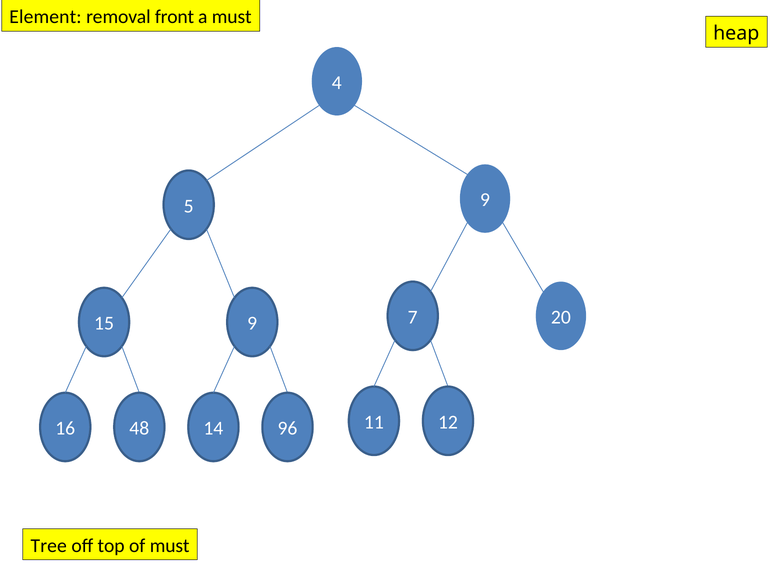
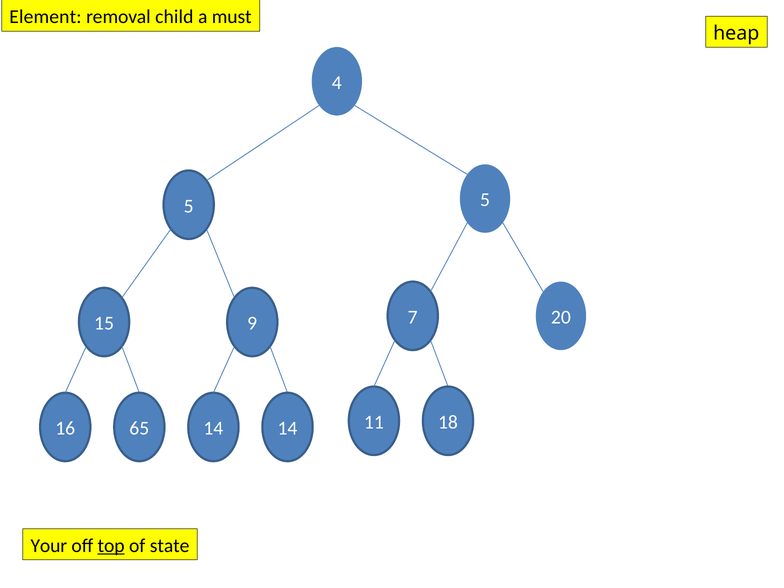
front: front -> child
5 9: 9 -> 5
12: 12 -> 18
48: 48 -> 65
14 96: 96 -> 14
Tree: Tree -> Your
top underline: none -> present
of must: must -> state
